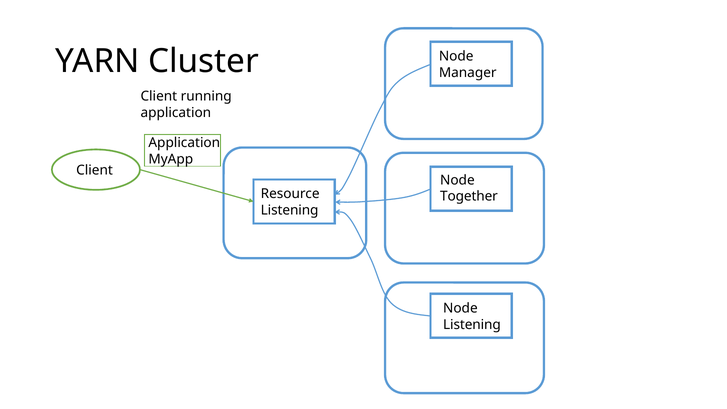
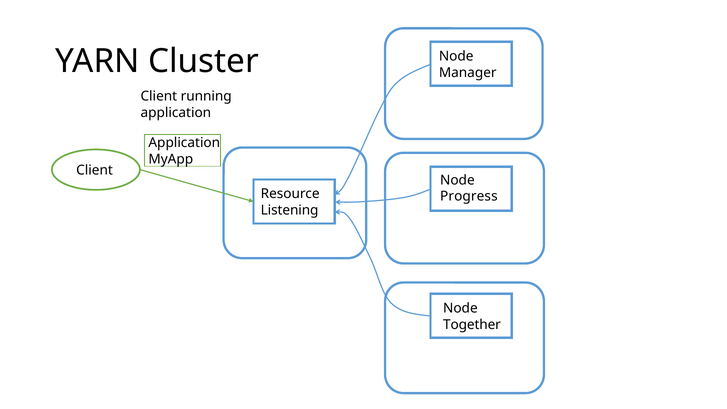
Together: Together -> Progress
Listening at (472, 325): Listening -> Together
